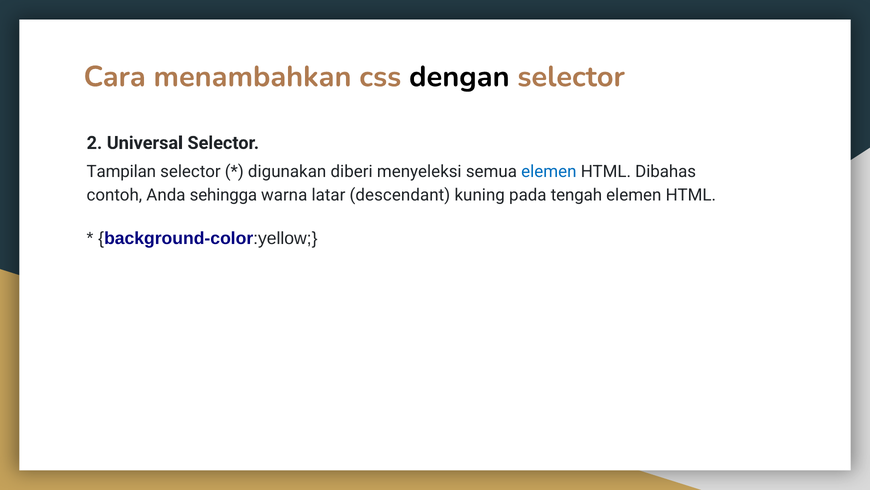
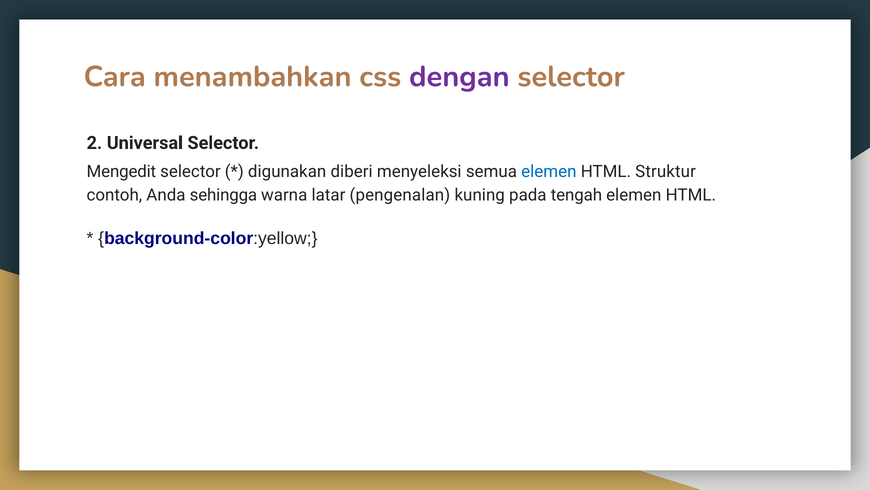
dengan colour: black -> purple
Tampilan: Tampilan -> Mengedit
Dibahas: Dibahas -> Struktur
descendant: descendant -> pengenalan
